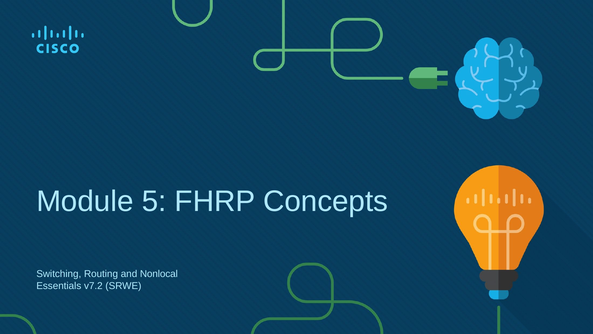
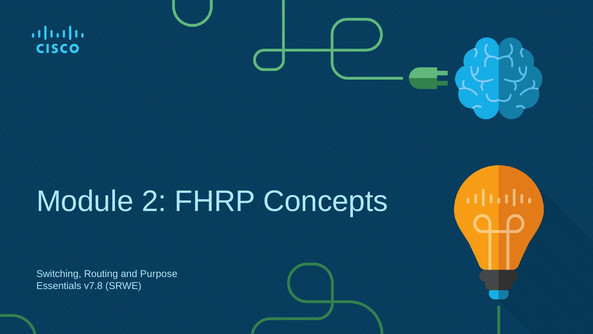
5: 5 -> 2
Nonlocal: Nonlocal -> Purpose
v7.2: v7.2 -> v7.8
